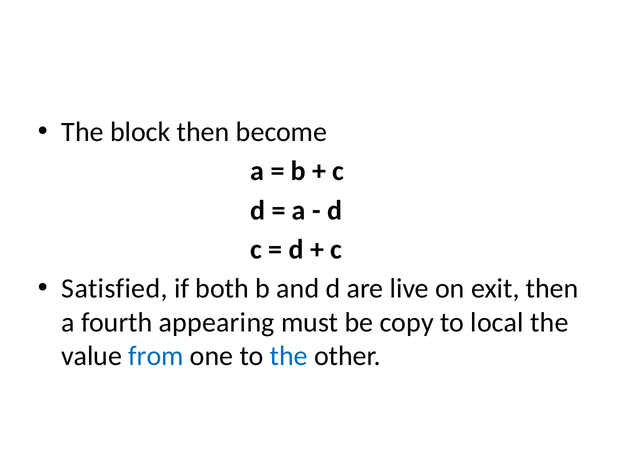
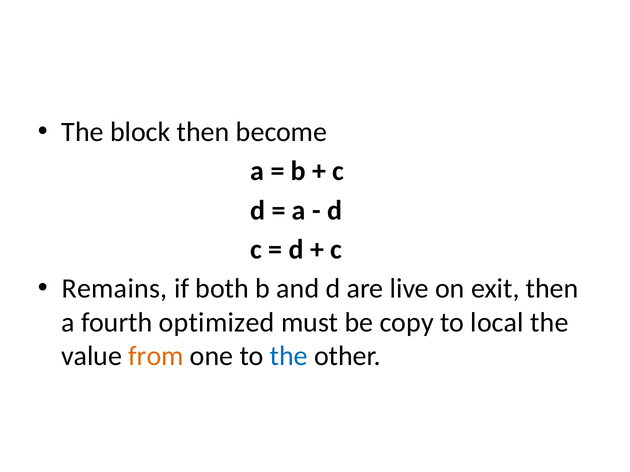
Satisfied: Satisfied -> Remains
appearing: appearing -> optimized
from colour: blue -> orange
